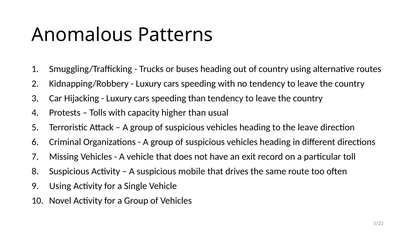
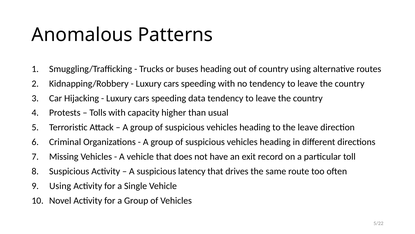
speeding than: than -> data
mobile: mobile -> latency
